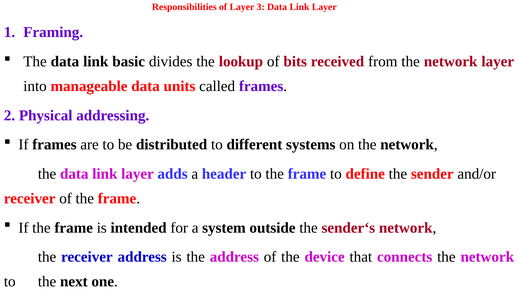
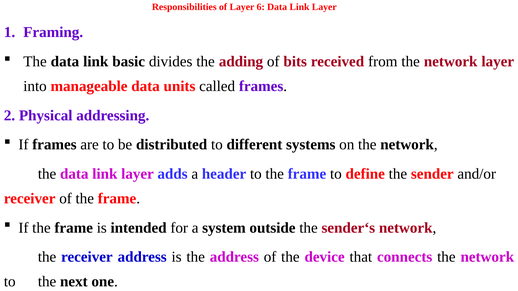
3: 3 -> 6
lookup: lookup -> adding
